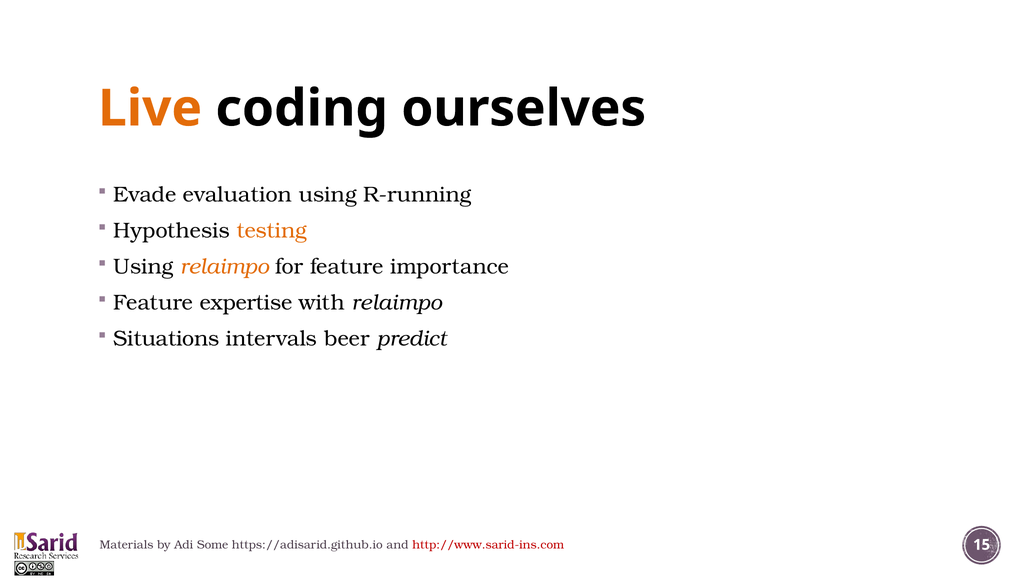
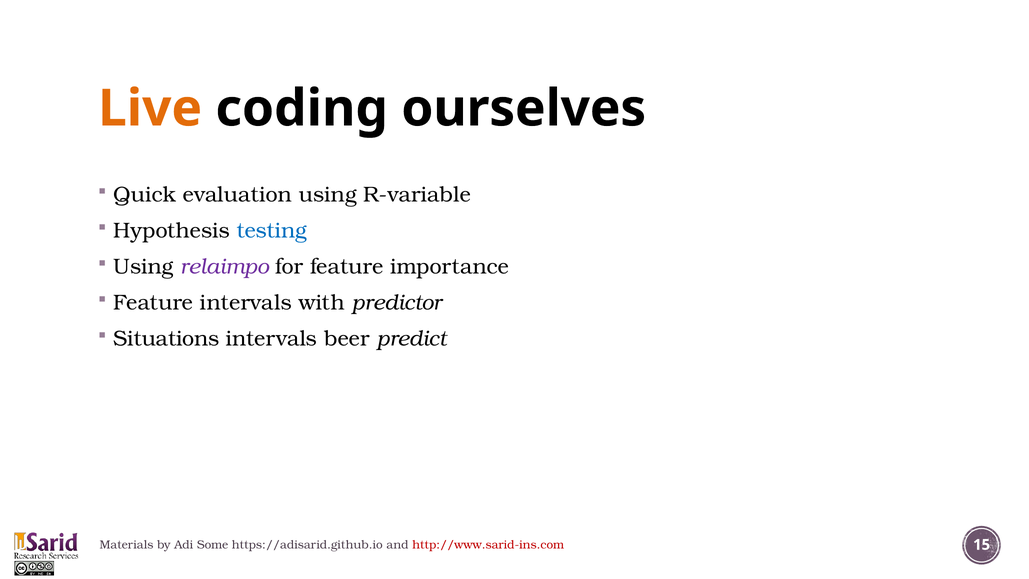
Evade: Evade -> Quick
R-running: R-running -> R-variable
testing colour: orange -> blue
relaimpo at (225, 266) colour: orange -> purple
Feature expertise: expertise -> intervals
with relaimpo: relaimpo -> predictor
